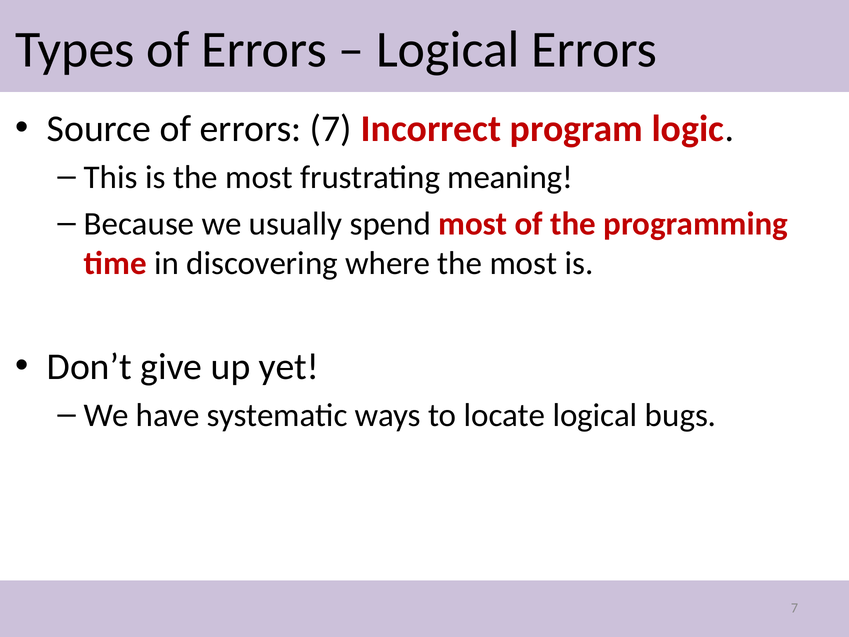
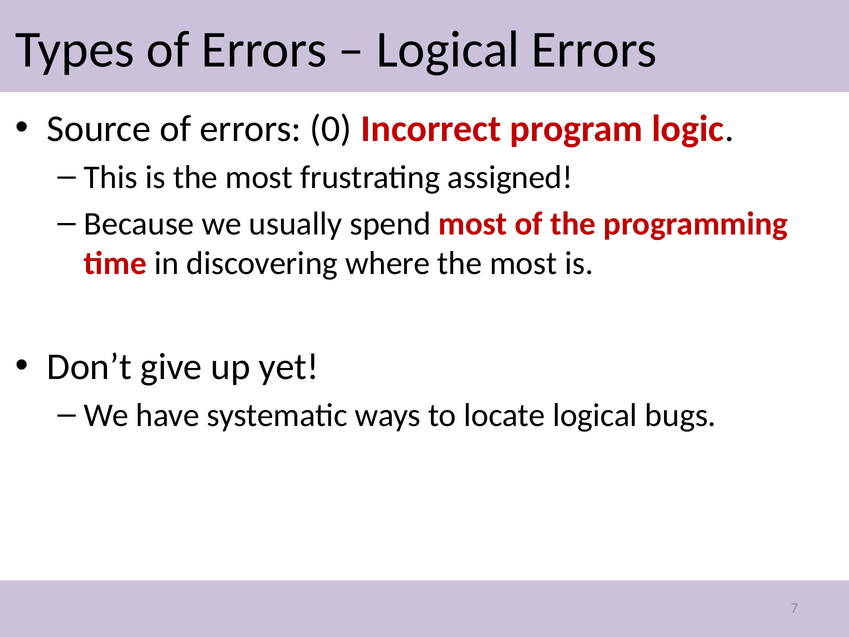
errors 7: 7 -> 0
meaning: meaning -> assigned
